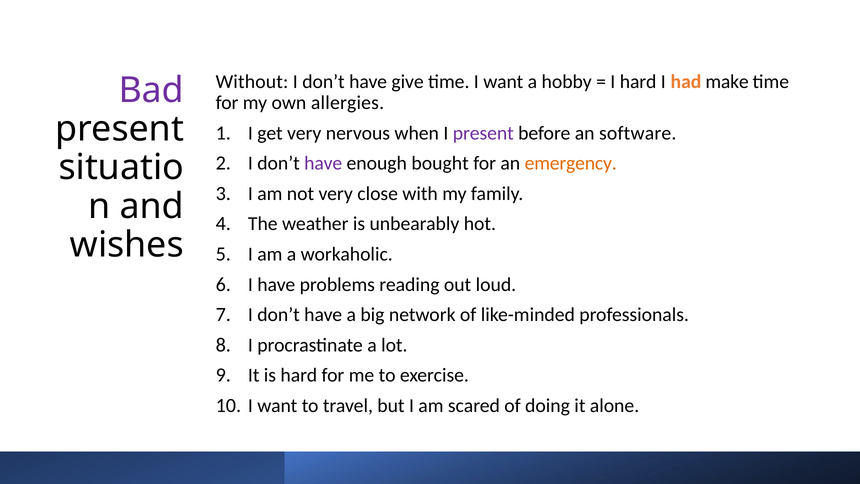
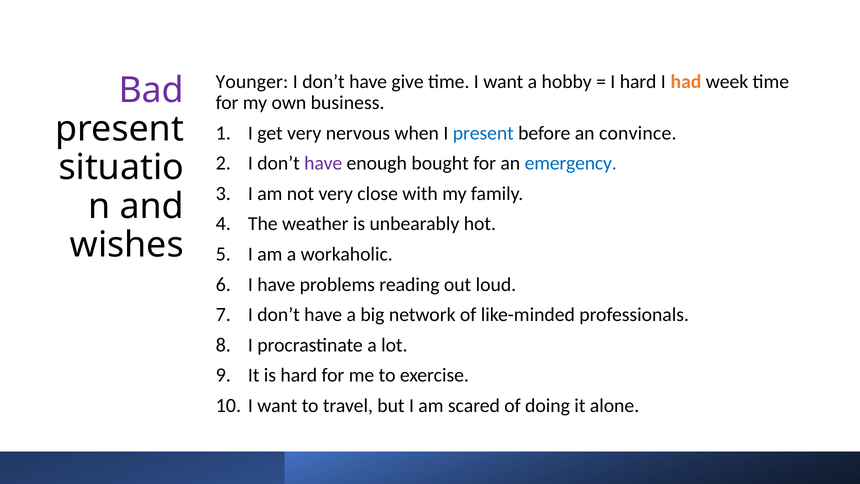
Without: Without -> Younger
make: make -> week
allergies: allergies -> business
present at (483, 133) colour: purple -> blue
software: software -> convince
emergency colour: orange -> blue
